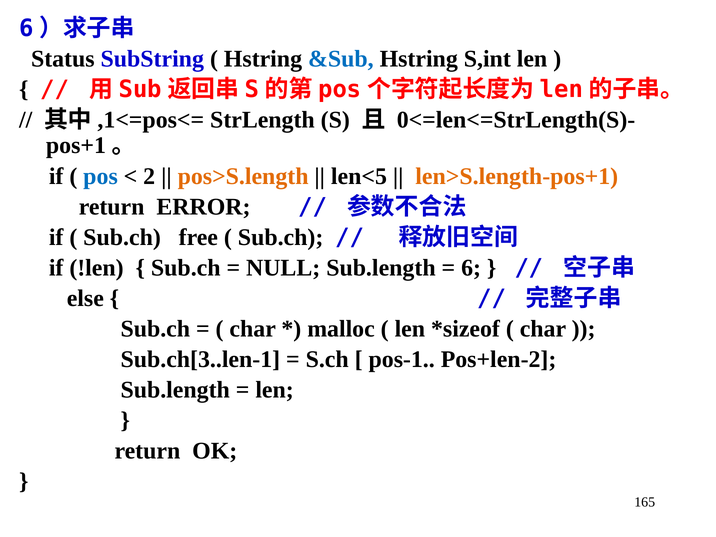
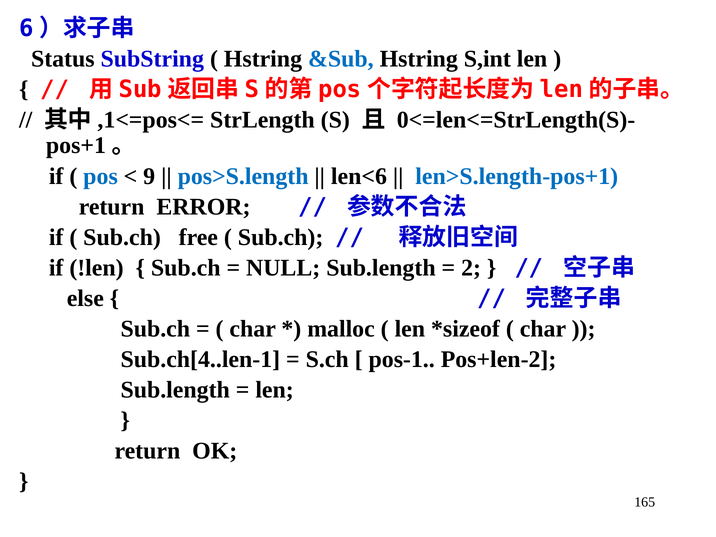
2: 2 -> 9
pos>S.length colour: orange -> blue
len<5: len<5 -> len<6
len>S.length-pos+1 colour: orange -> blue
6: 6 -> 2
Sub.ch[3..len-1: Sub.ch[3..len-1 -> Sub.ch[4..len-1
